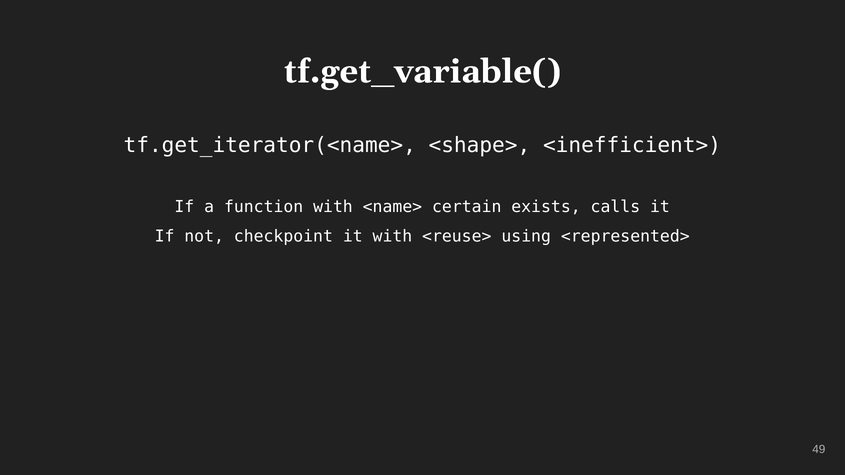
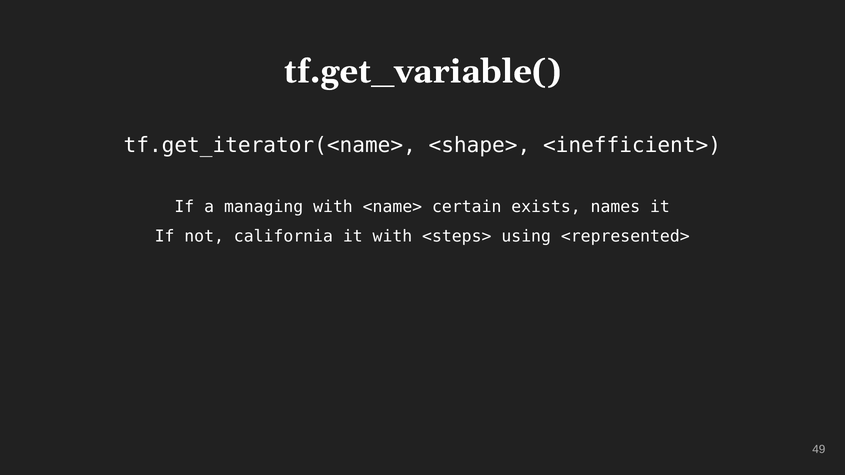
function: function -> managing
calls: calls -> names
checkpoint: checkpoint -> california
<reuse>: <reuse> -> <steps>
